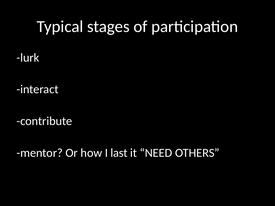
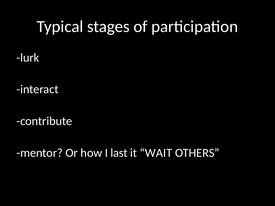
NEED: NEED -> WAIT
